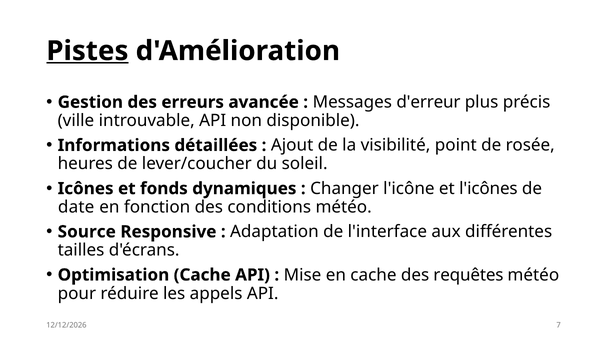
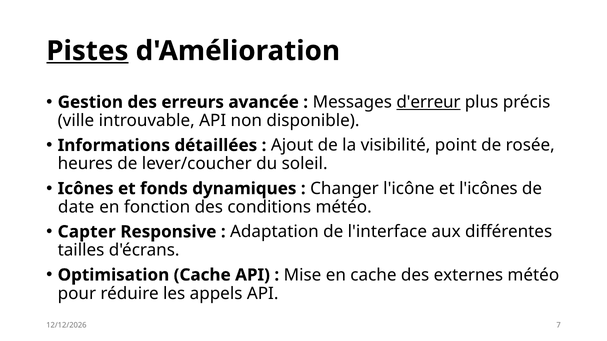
d'erreur underline: none -> present
Source: Source -> Capter
requêtes: requêtes -> externes
